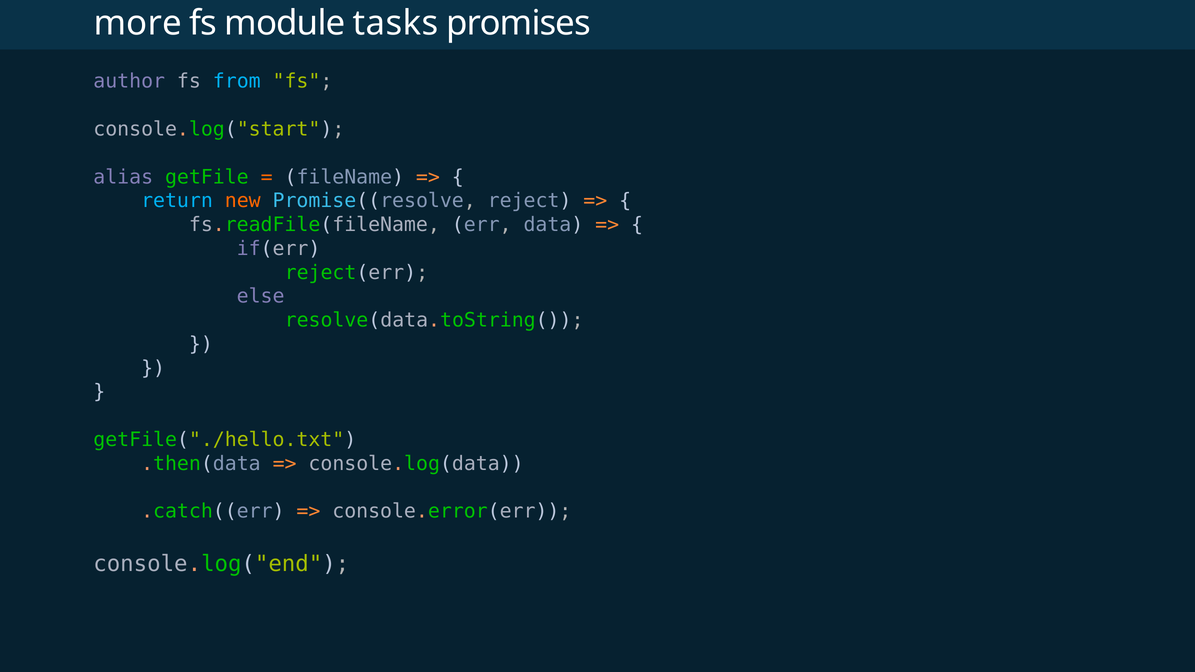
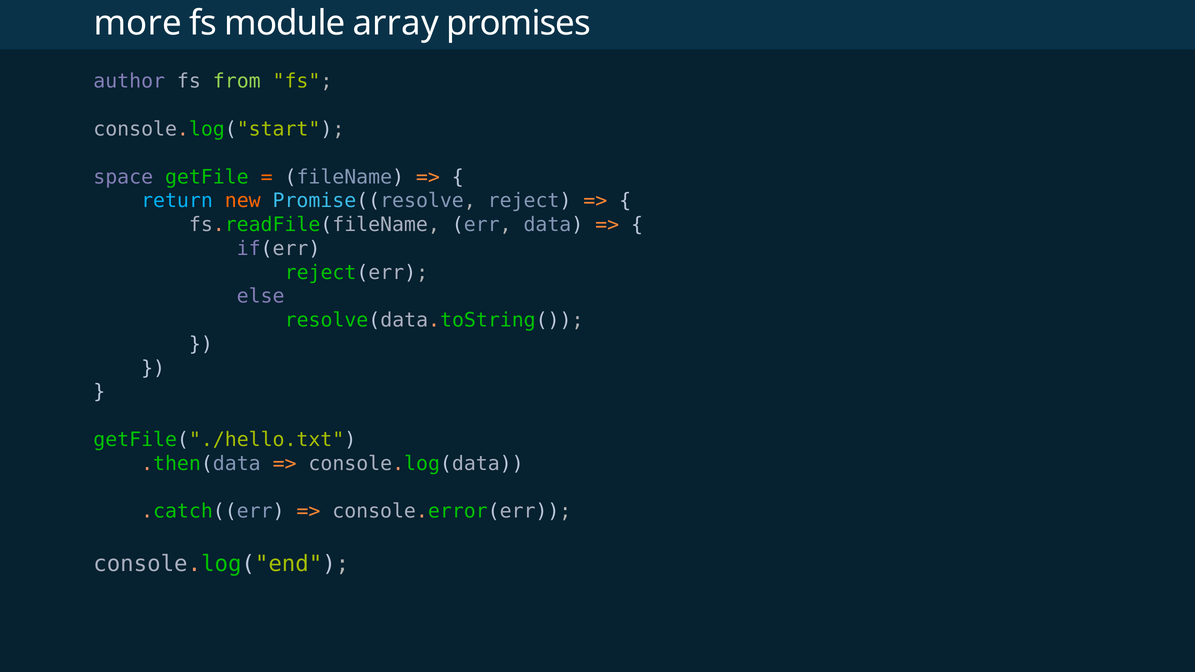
tasks: tasks -> array
from colour: light blue -> light green
alias: alias -> space
